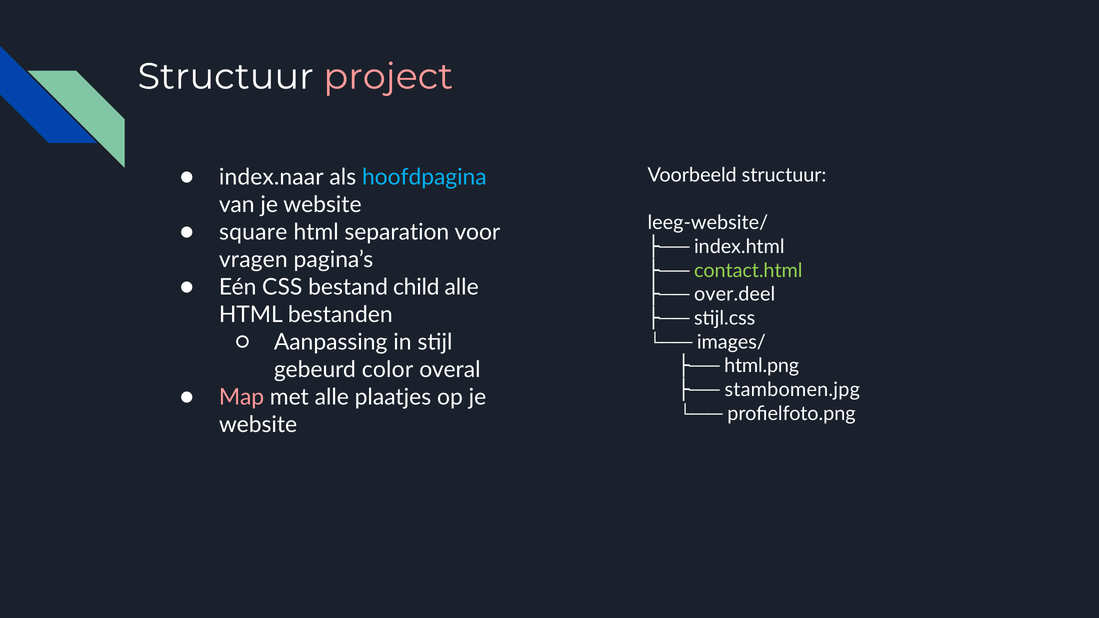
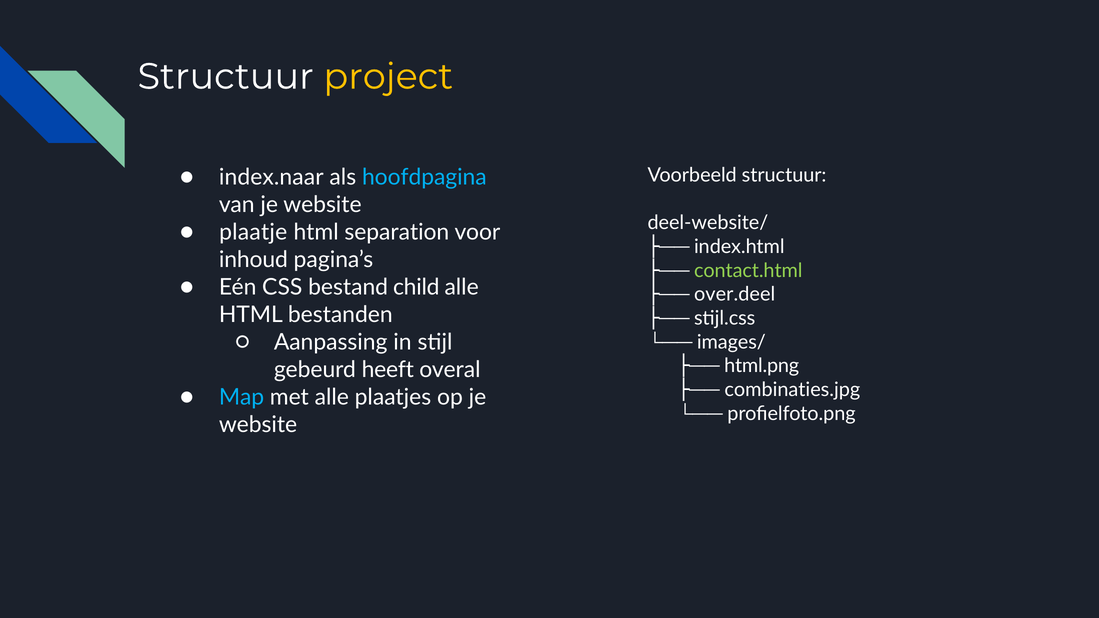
project colour: pink -> yellow
leeg-website/: leeg-website/ -> deel-website/
square: square -> plaatje
vragen: vragen -> inhoud
color: color -> heeft
stambomen.jpg: stambomen.jpg -> combinaties.jpg
Map colour: pink -> light blue
